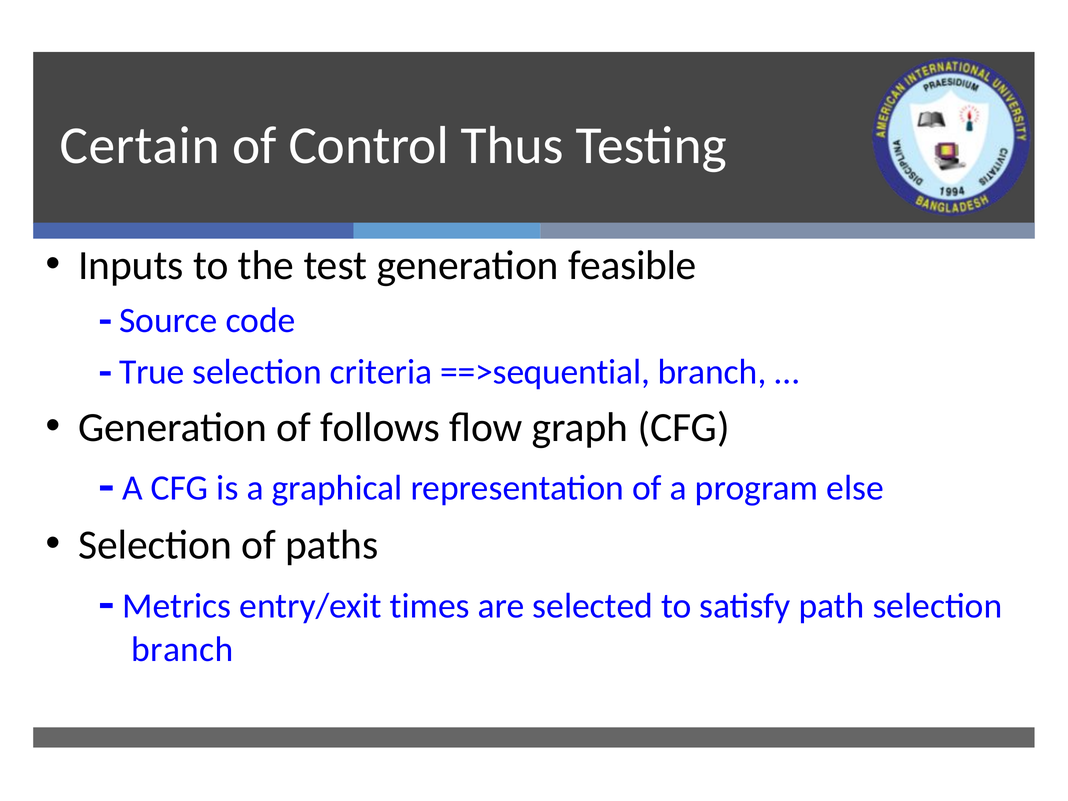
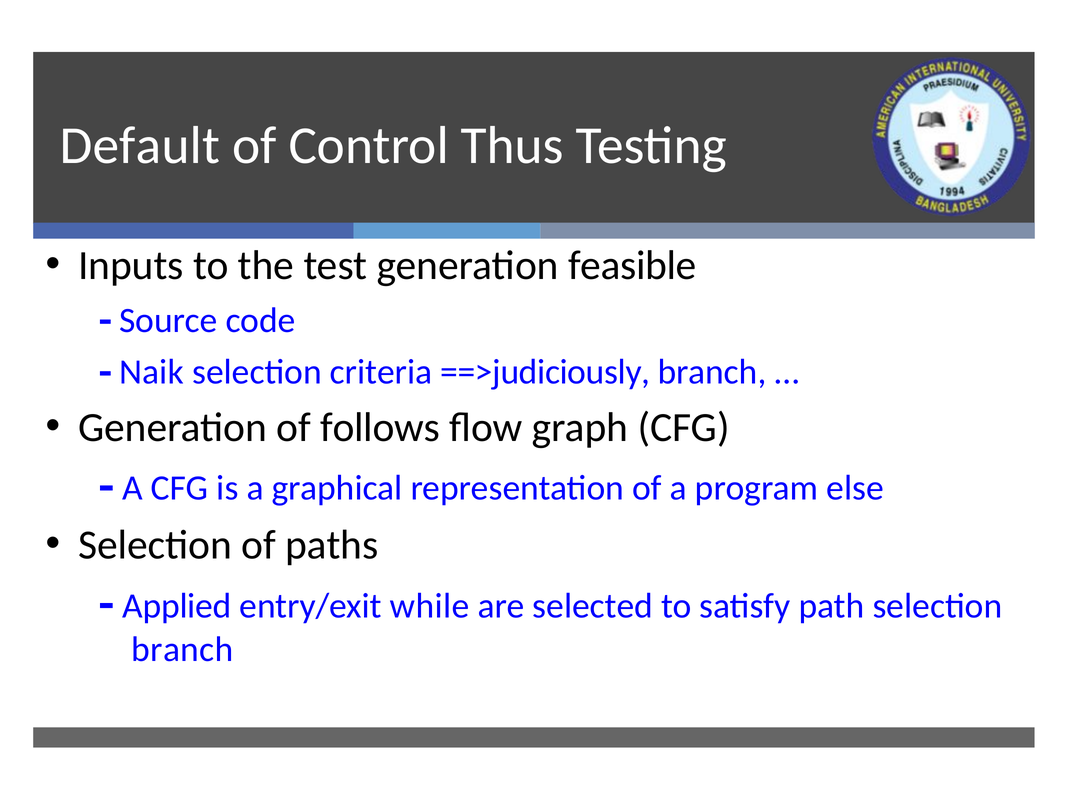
Certain: Certain -> Default
True: True -> Naik
==>sequential: ==>sequential -> ==>judiciously
Metrics: Metrics -> Applied
times: times -> while
